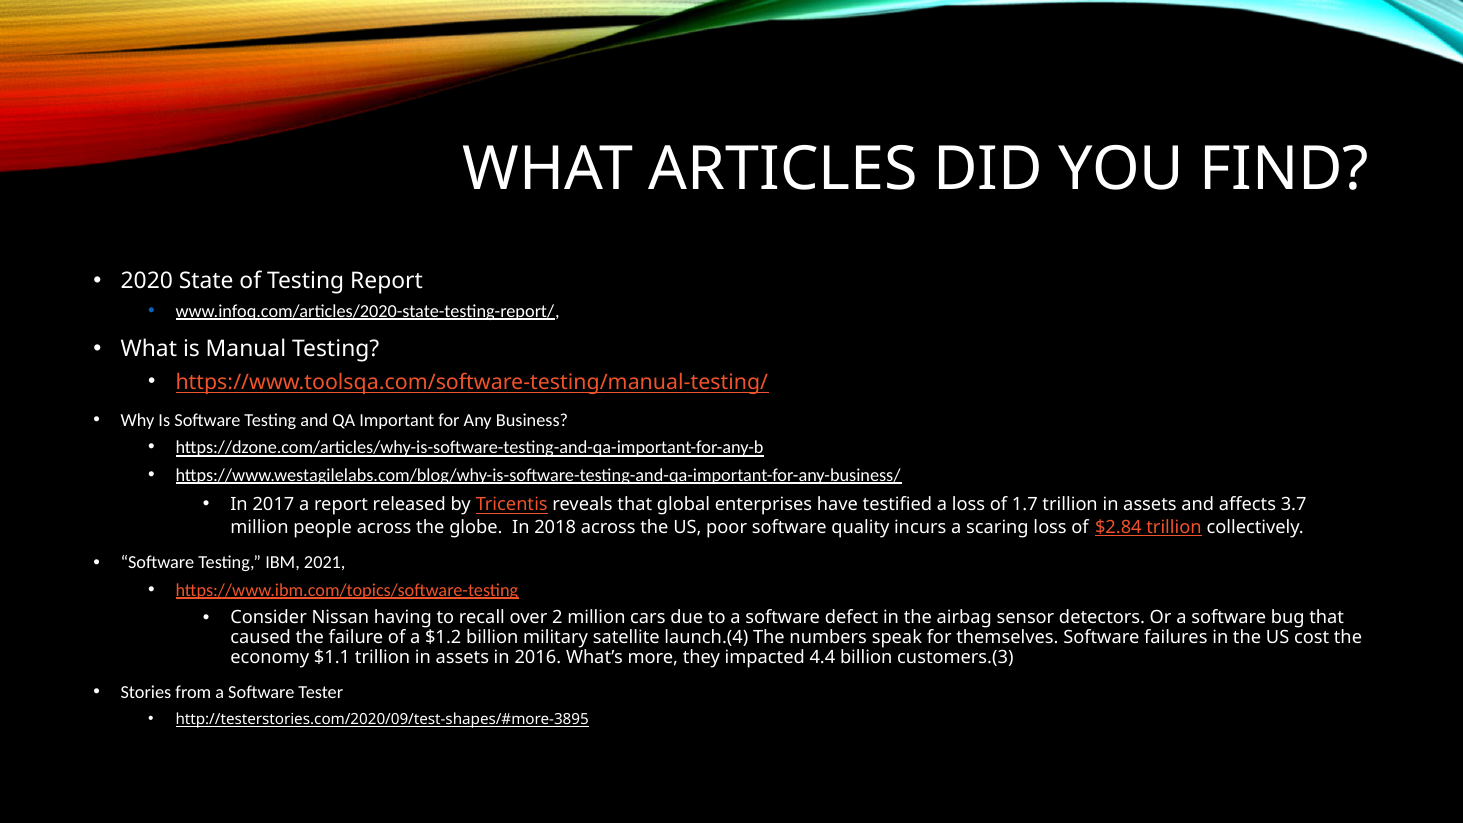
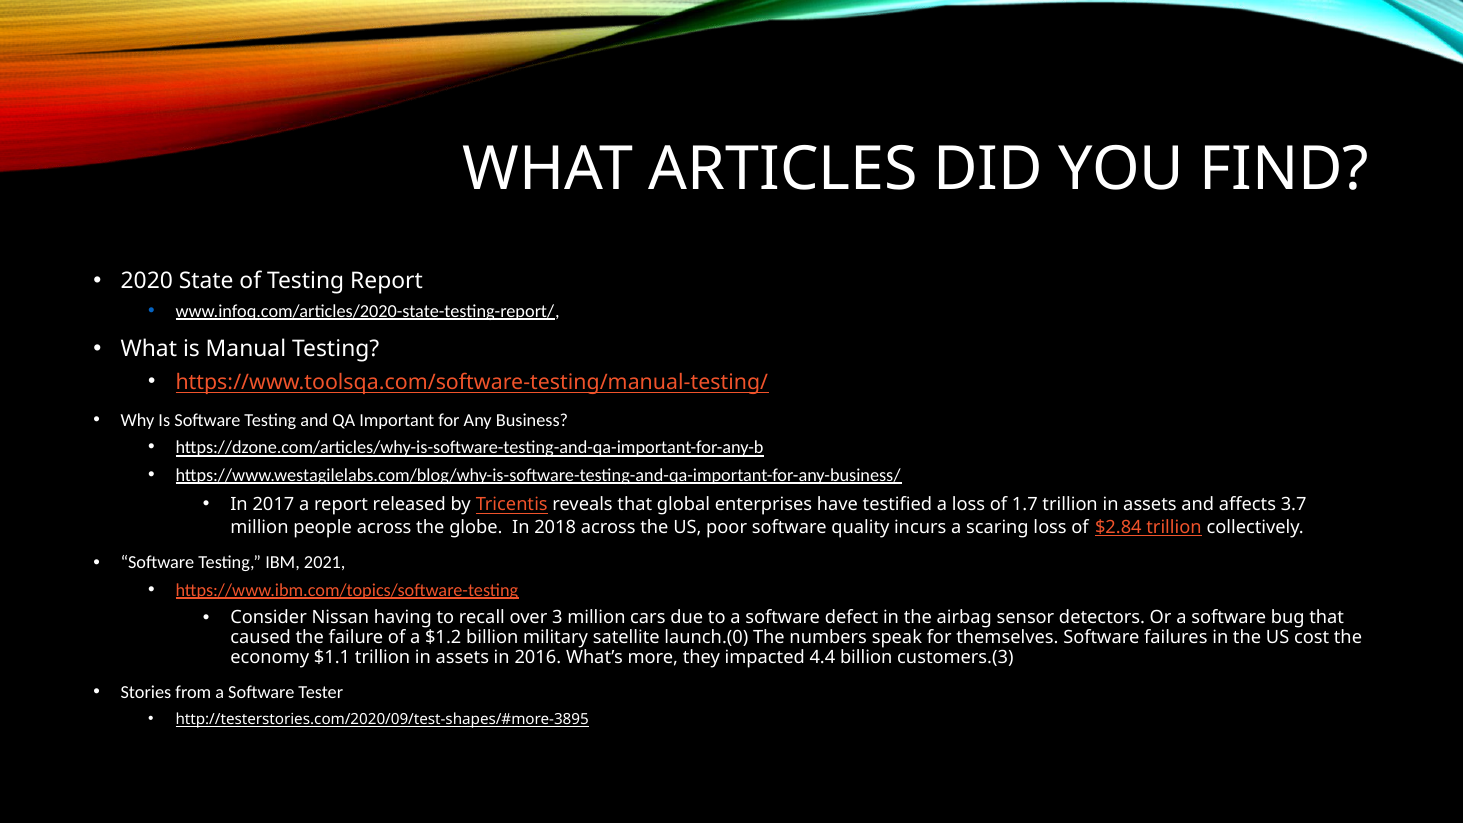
2: 2 -> 3
launch.(4: launch.(4 -> launch.(0
